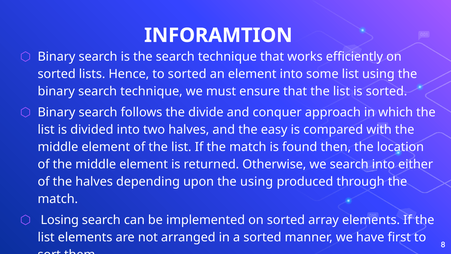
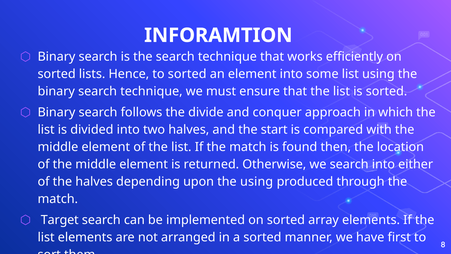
easy: easy -> start
Losing: Losing -> Target
